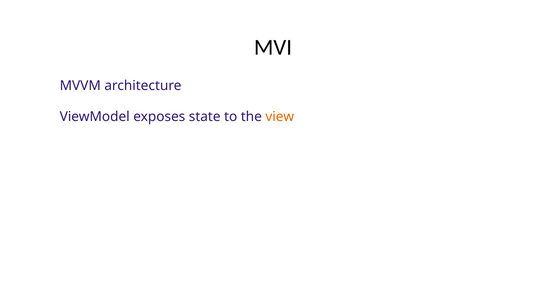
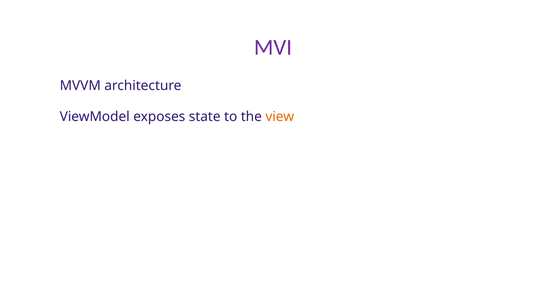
MVI colour: black -> purple
